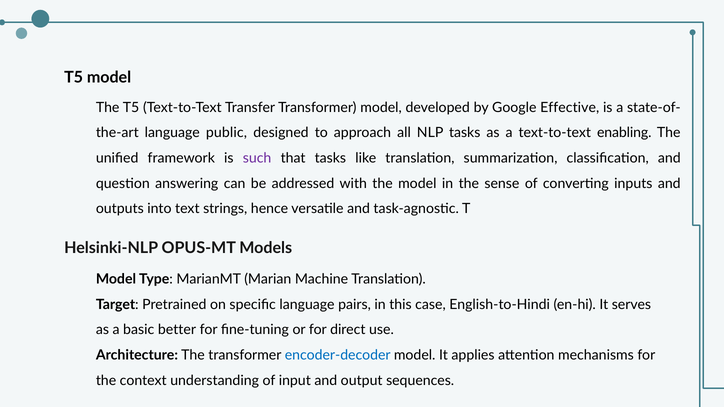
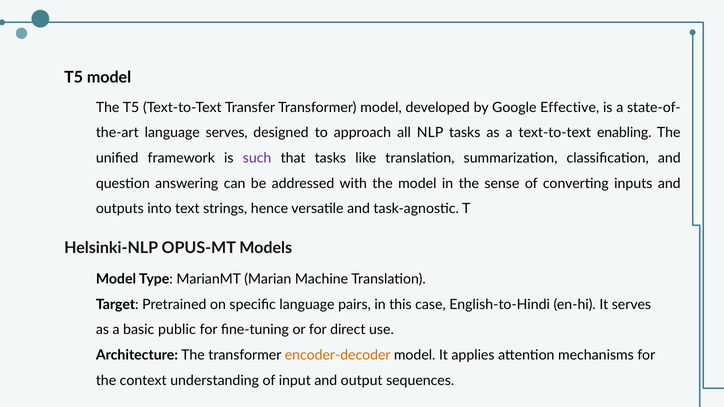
language public: public -> serves
better: better -> public
encoder-decoder colour: blue -> orange
